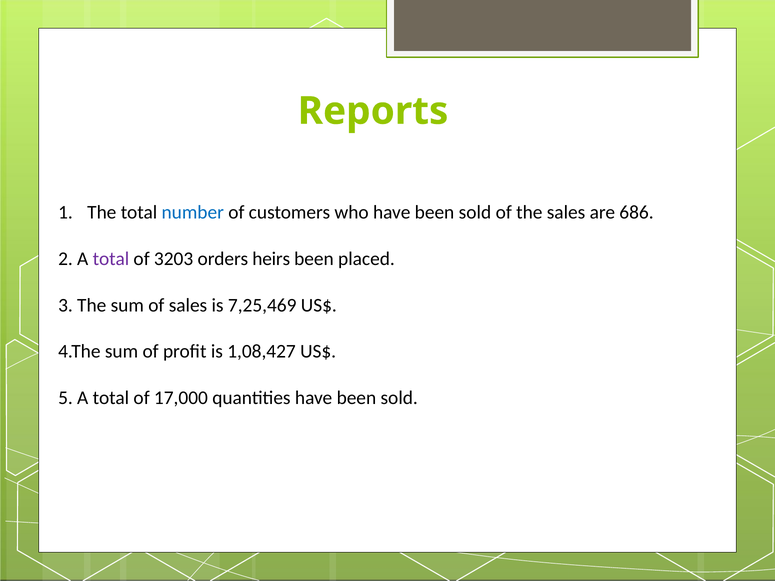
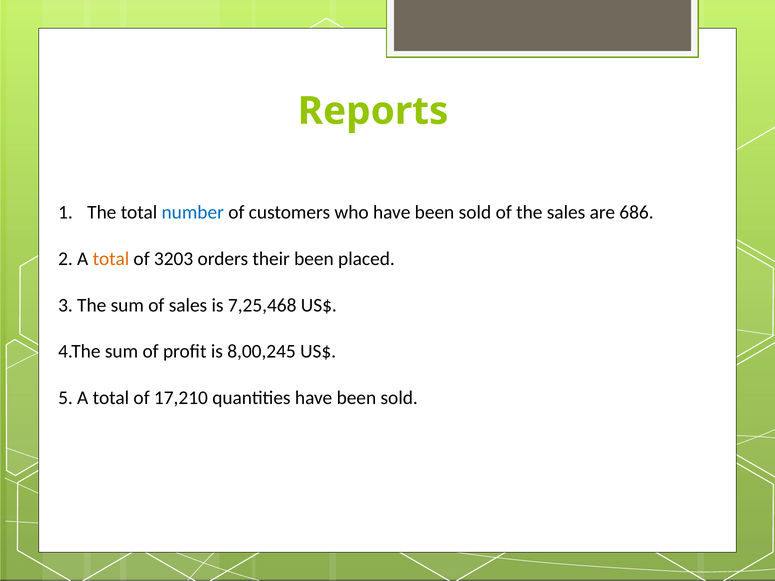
total at (111, 259) colour: purple -> orange
heirs: heirs -> their
7,25,469: 7,25,469 -> 7,25,468
1,08,427: 1,08,427 -> 8,00,245
17,000: 17,000 -> 17,210
